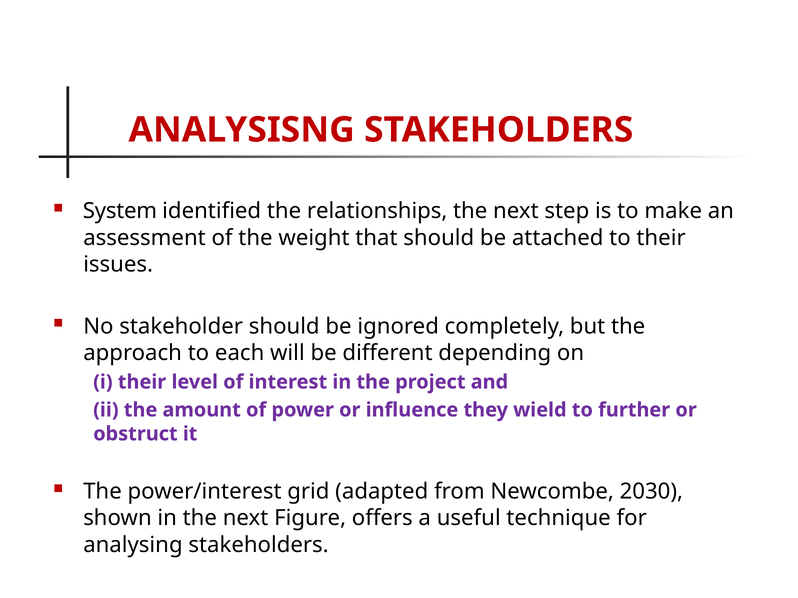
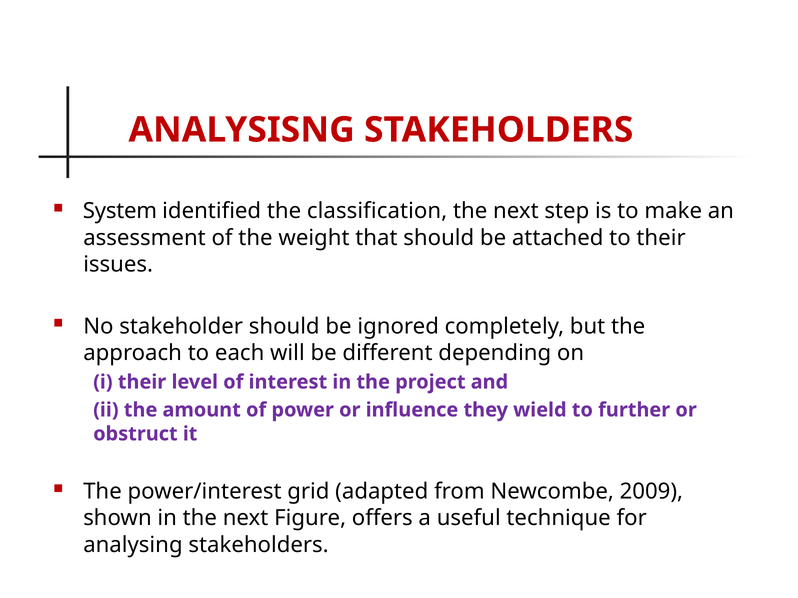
relationships: relationships -> classification
2030: 2030 -> 2009
